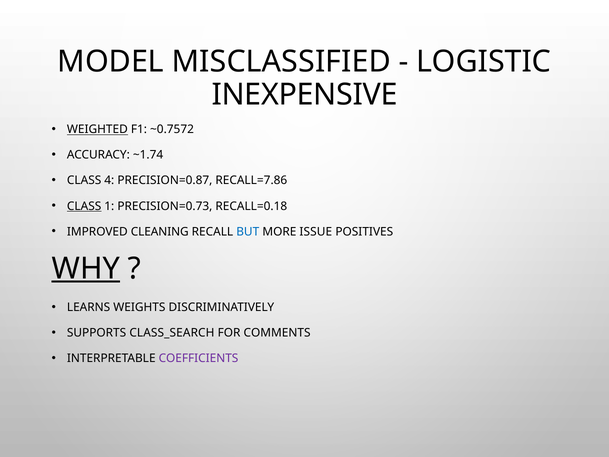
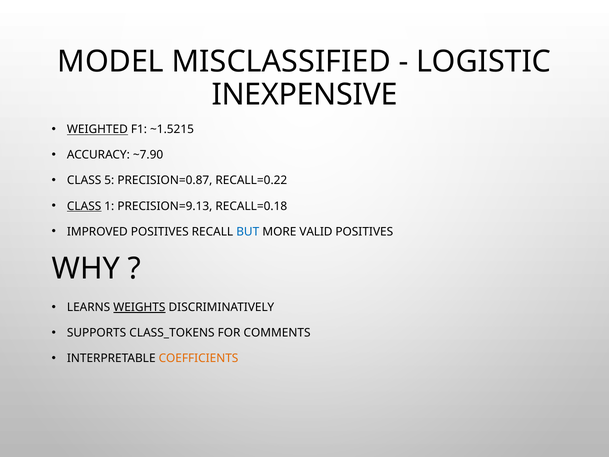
~0.7572: ~0.7572 -> ~1.5215
~1.74: ~1.74 -> ~7.90
4: 4 -> 5
RECALL=7.86: RECALL=7.86 -> RECALL=0.22
PRECISION=0.73: PRECISION=0.73 -> PRECISION=9.13
IMPROVED CLEANING: CLEANING -> POSITIVES
ISSUE: ISSUE -> VALID
WHY underline: present -> none
WEIGHTS underline: none -> present
CLASS_SEARCH: CLASS_SEARCH -> CLASS_TOKENS
COEFFICIENTS colour: purple -> orange
